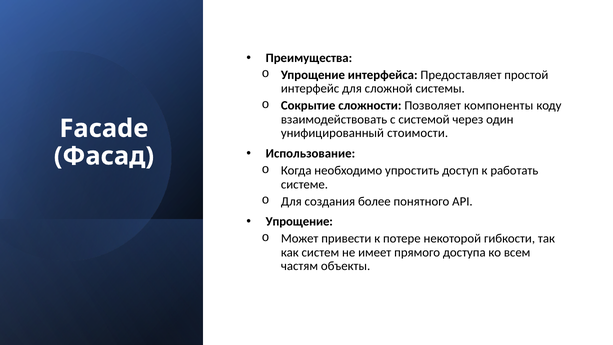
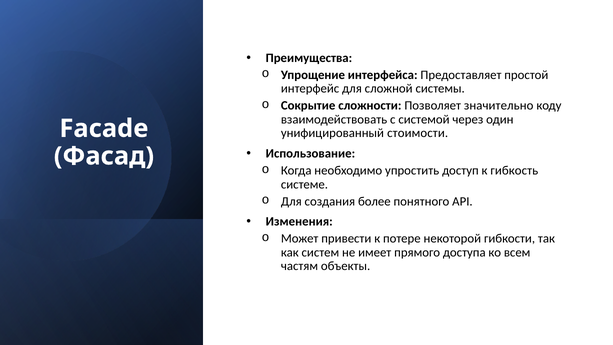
компоненты: компоненты -> значительно
работать: работать -> гибкость
Упрощение at (299, 221): Упрощение -> Изменения
